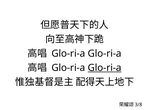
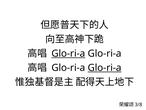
Glo-ri-a at (68, 53) underline: none -> present
